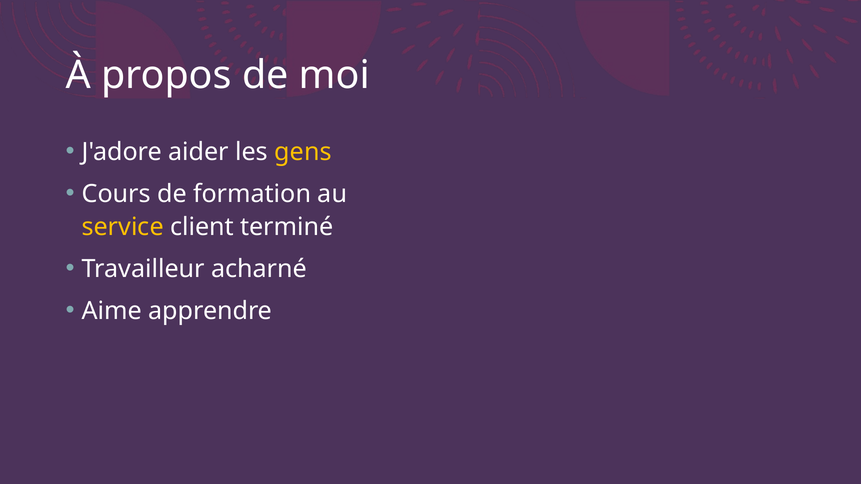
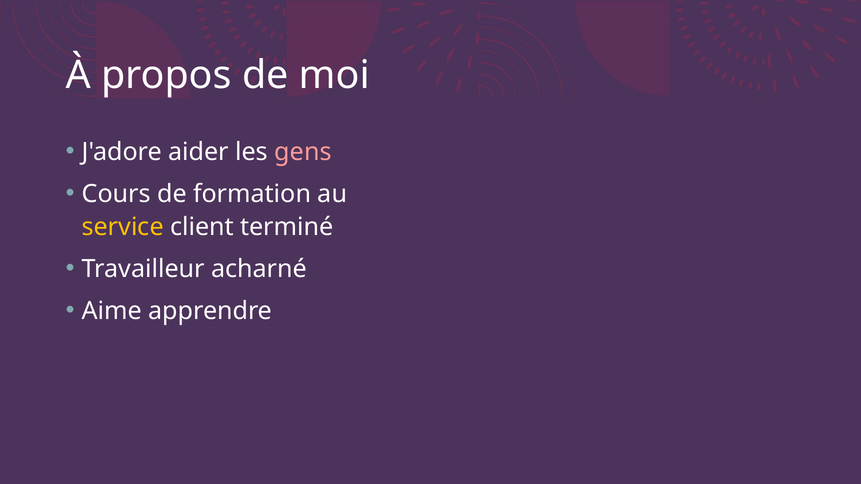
gens colour: yellow -> pink
